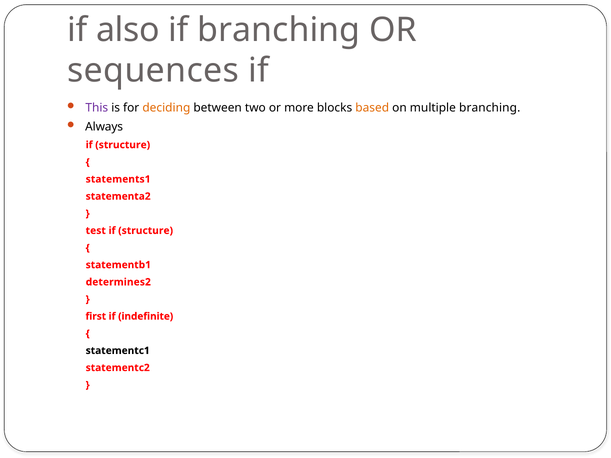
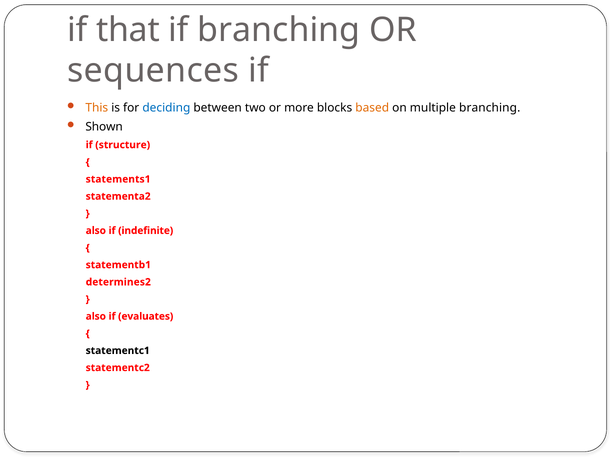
also: also -> that
This colour: purple -> orange
deciding colour: orange -> blue
Always: Always -> Shown
test at (96, 231): test -> also
structure at (146, 231): structure -> indefinite
first at (96, 316): first -> also
indefinite: indefinite -> evaluates
